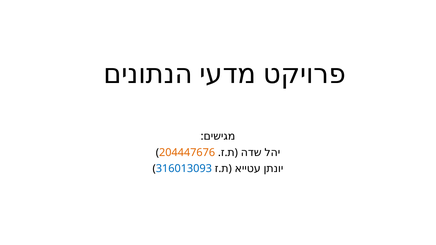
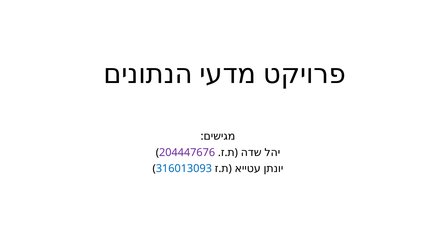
204447676 colour: orange -> purple
